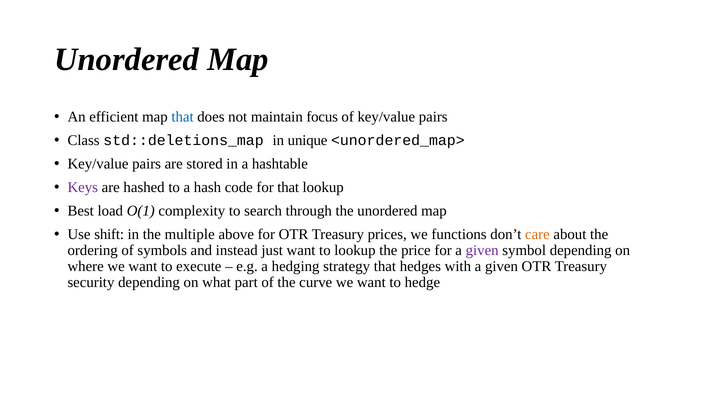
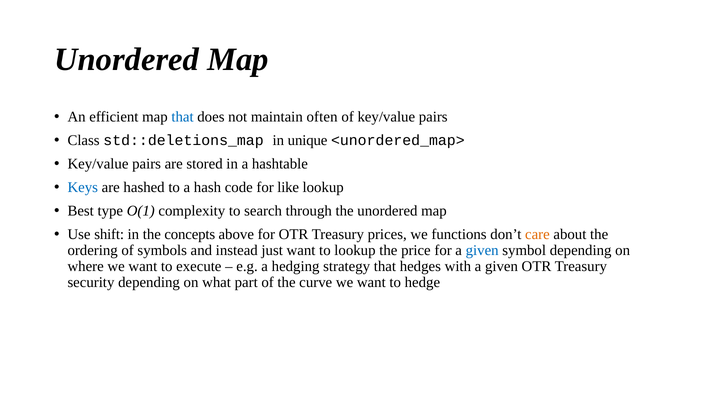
focus: focus -> often
Keys colour: purple -> blue
for that: that -> like
load: load -> type
multiple: multiple -> concepts
given at (482, 250) colour: purple -> blue
